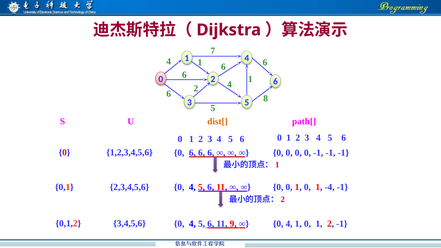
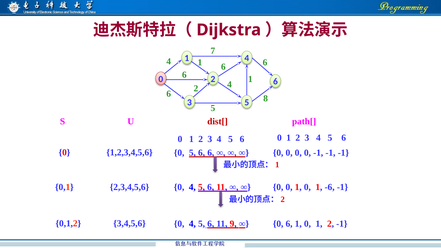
dist[ colour: orange -> red
0 6: 6 -> 5
-4: -4 -> -6
4 at (289, 224): 4 -> 6
